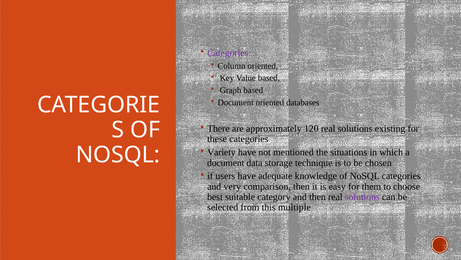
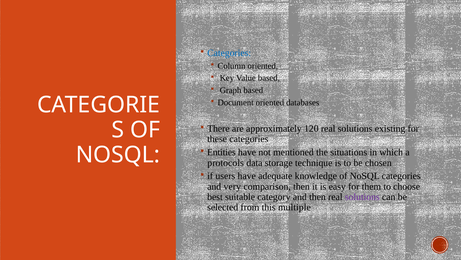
Categories at (229, 53) colour: purple -> blue
Variety: Variety -> Entities
document at (226, 162): document -> protocols
